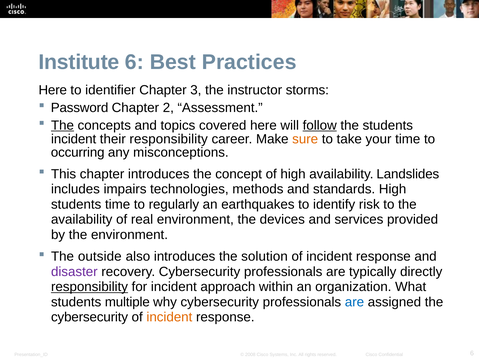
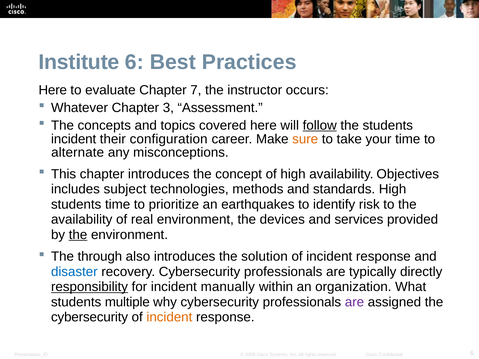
identifier: identifier -> evaluate
3: 3 -> 7
storms: storms -> occurs
Password: Password -> Whatever
2: 2 -> 3
The at (62, 125) underline: present -> none
their responsibility: responsibility -> configuration
occurring: occurring -> alternate
Landslides: Landslides -> Objectives
impairs: impairs -> subject
regularly: regularly -> prioritize
the at (78, 235) underline: none -> present
outside: outside -> through
disaster colour: purple -> blue
approach: approach -> manually
are at (354, 302) colour: blue -> purple
